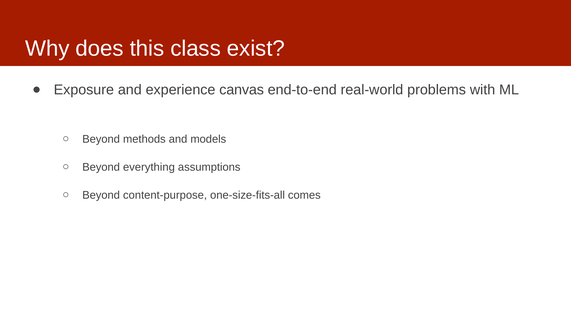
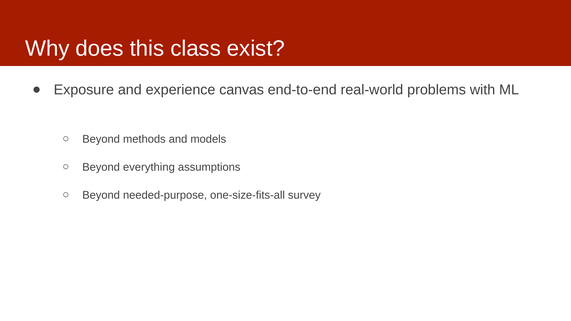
content-purpose: content-purpose -> needed-purpose
comes: comes -> survey
